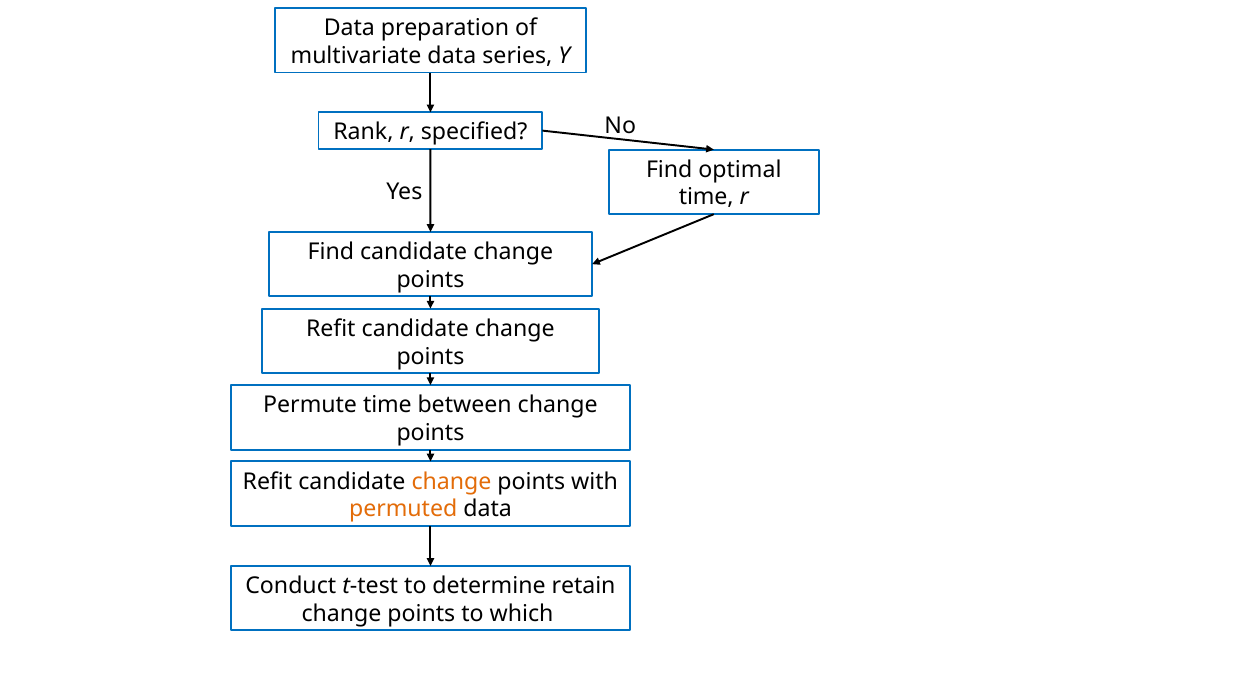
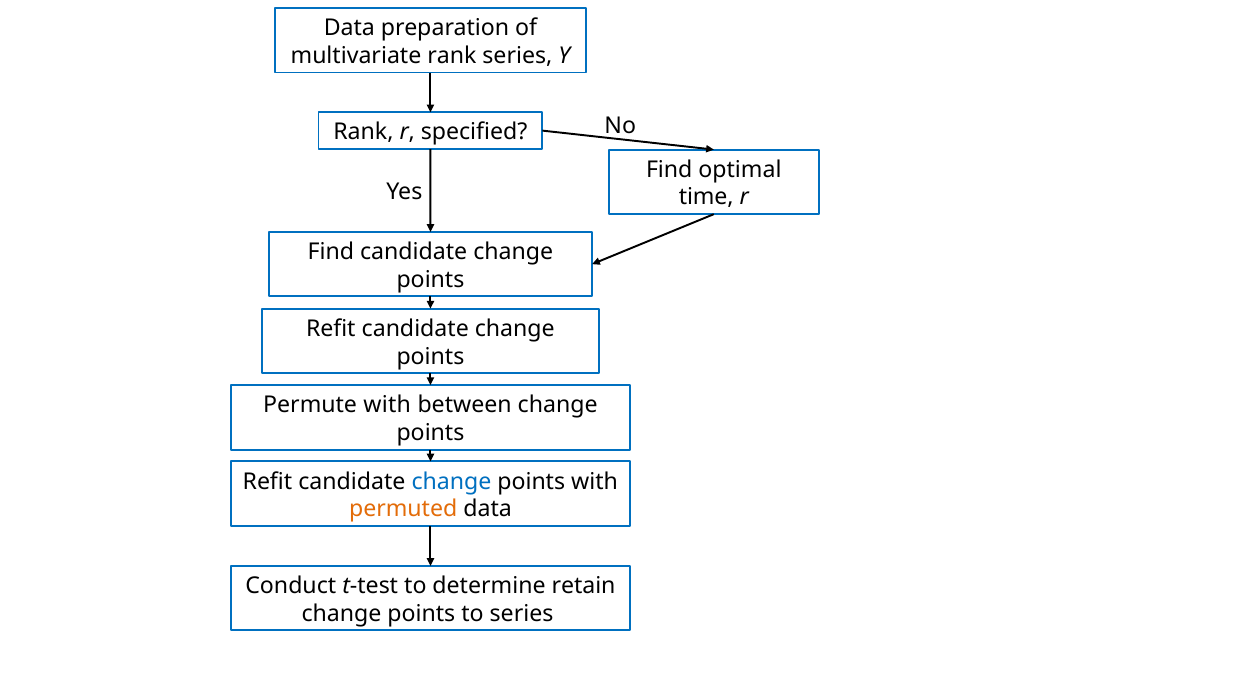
multivariate data: data -> rank
Permute time: time -> with
change at (451, 481) colour: orange -> blue
to which: which -> series
